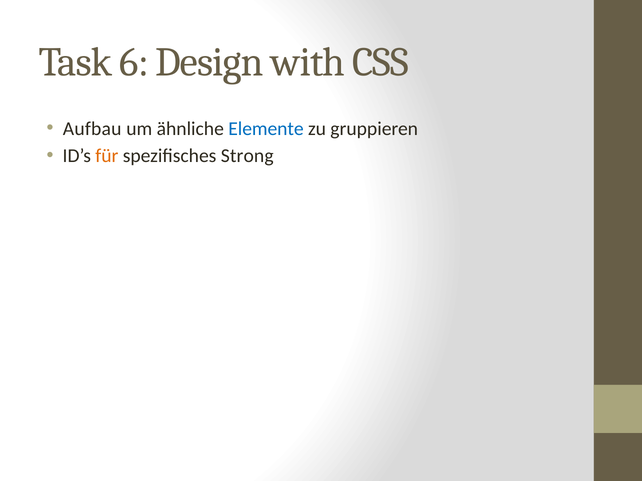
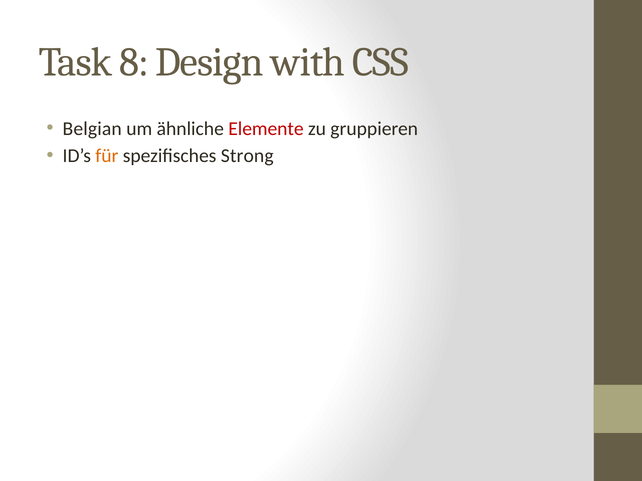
6: 6 -> 8
Aufbau: Aufbau -> Belgian
Elemente colour: blue -> red
